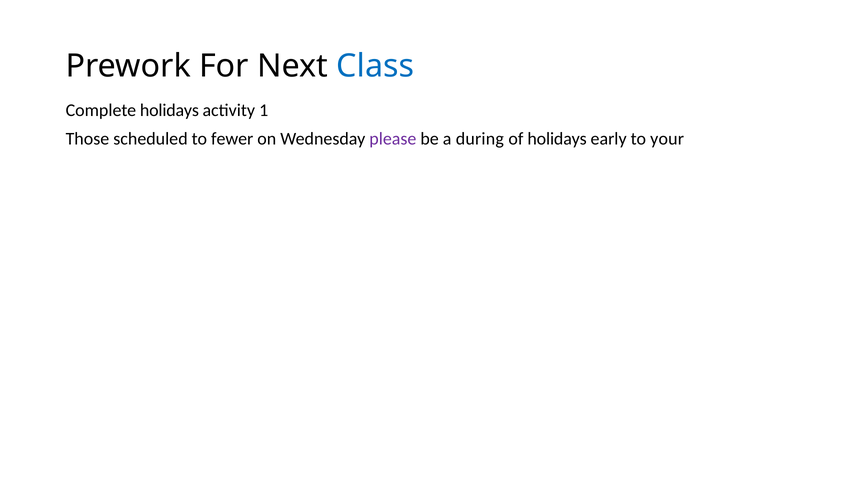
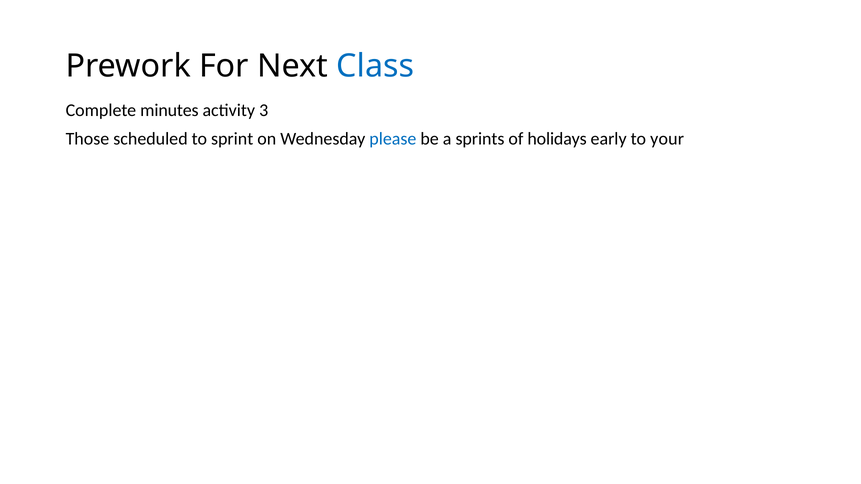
Complete holidays: holidays -> minutes
1: 1 -> 3
fewer: fewer -> sprint
please colour: purple -> blue
during: during -> sprints
